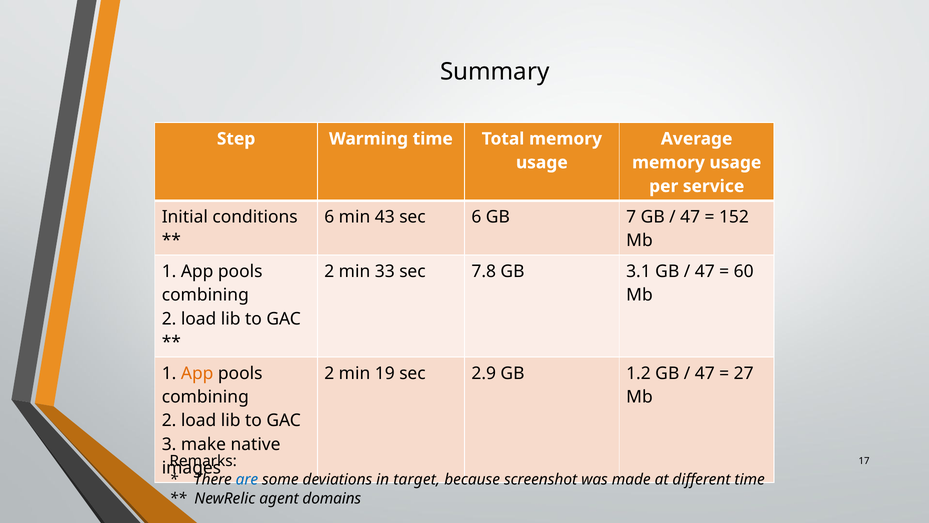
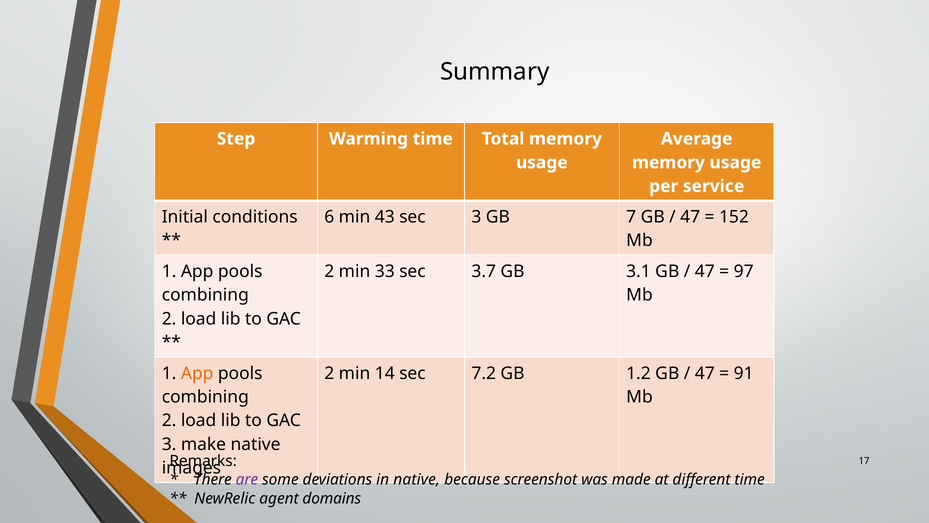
sec 6: 6 -> 3
7.8: 7.8 -> 3.7
60: 60 -> 97
19: 19 -> 14
2.9: 2.9 -> 7.2
27: 27 -> 91
are colour: blue -> purple
in target: target -> native
